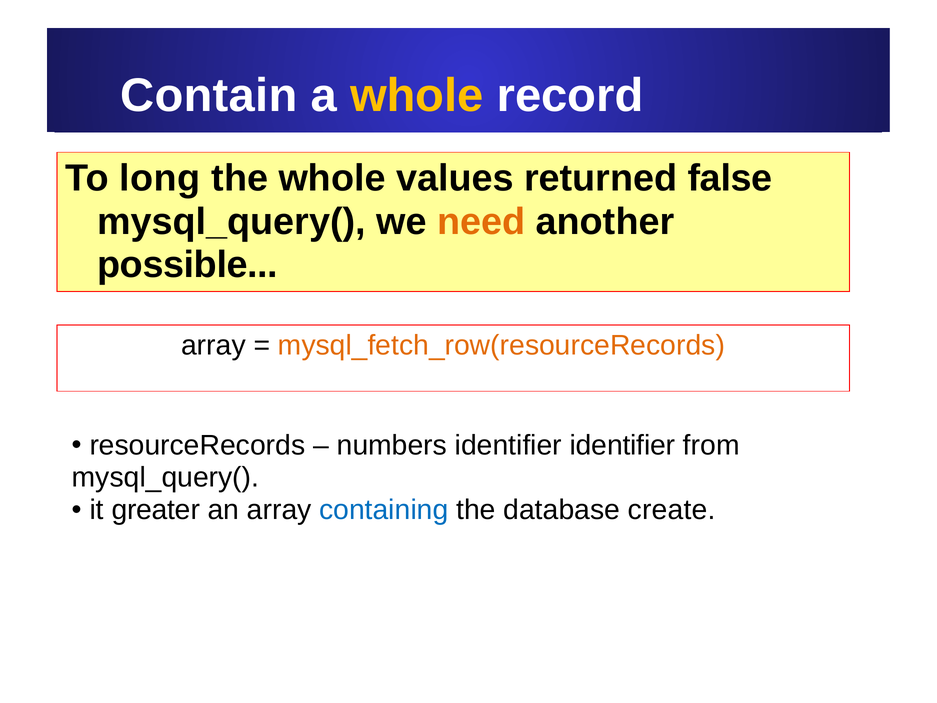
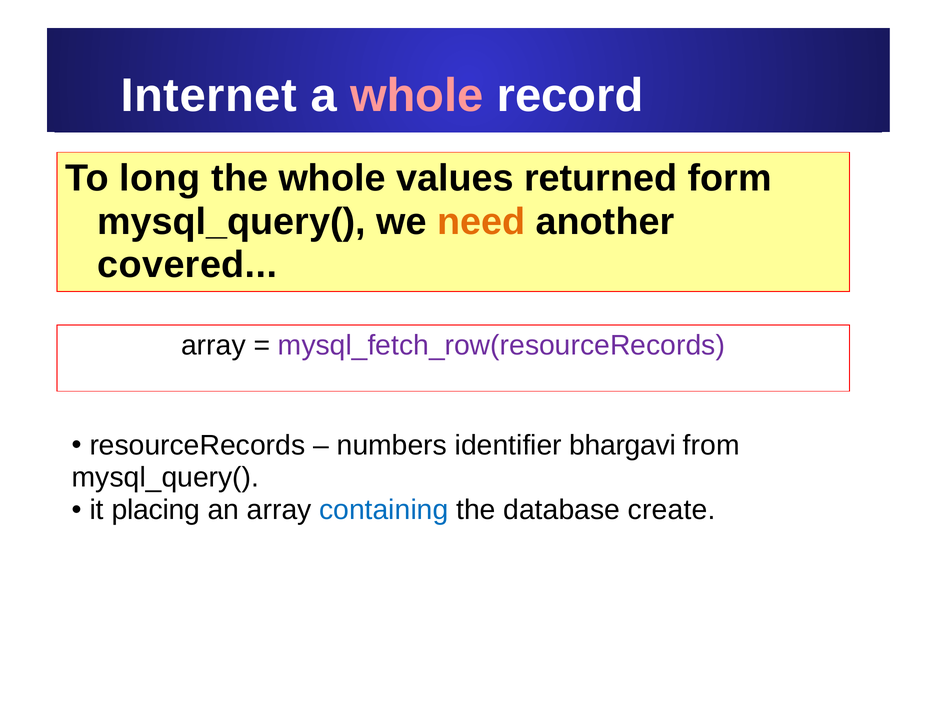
Contain: Contain -> Internet
whole at (417, 96) colour: yellow -> pink
false: false -> form
possible: possible -> covered
mysql_fetch_row(resourceRecords colour: orange -> purple
identifier identifier: identifier -> bhargavi
greater: greater -> placing
